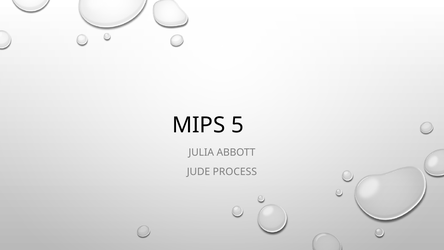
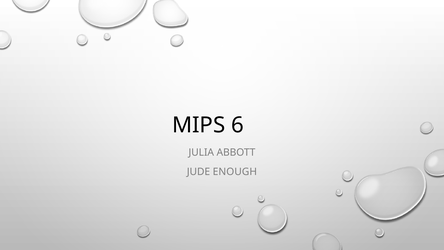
5: 5 -> 6
PROCESS: PROCESS -> ENOUGH
